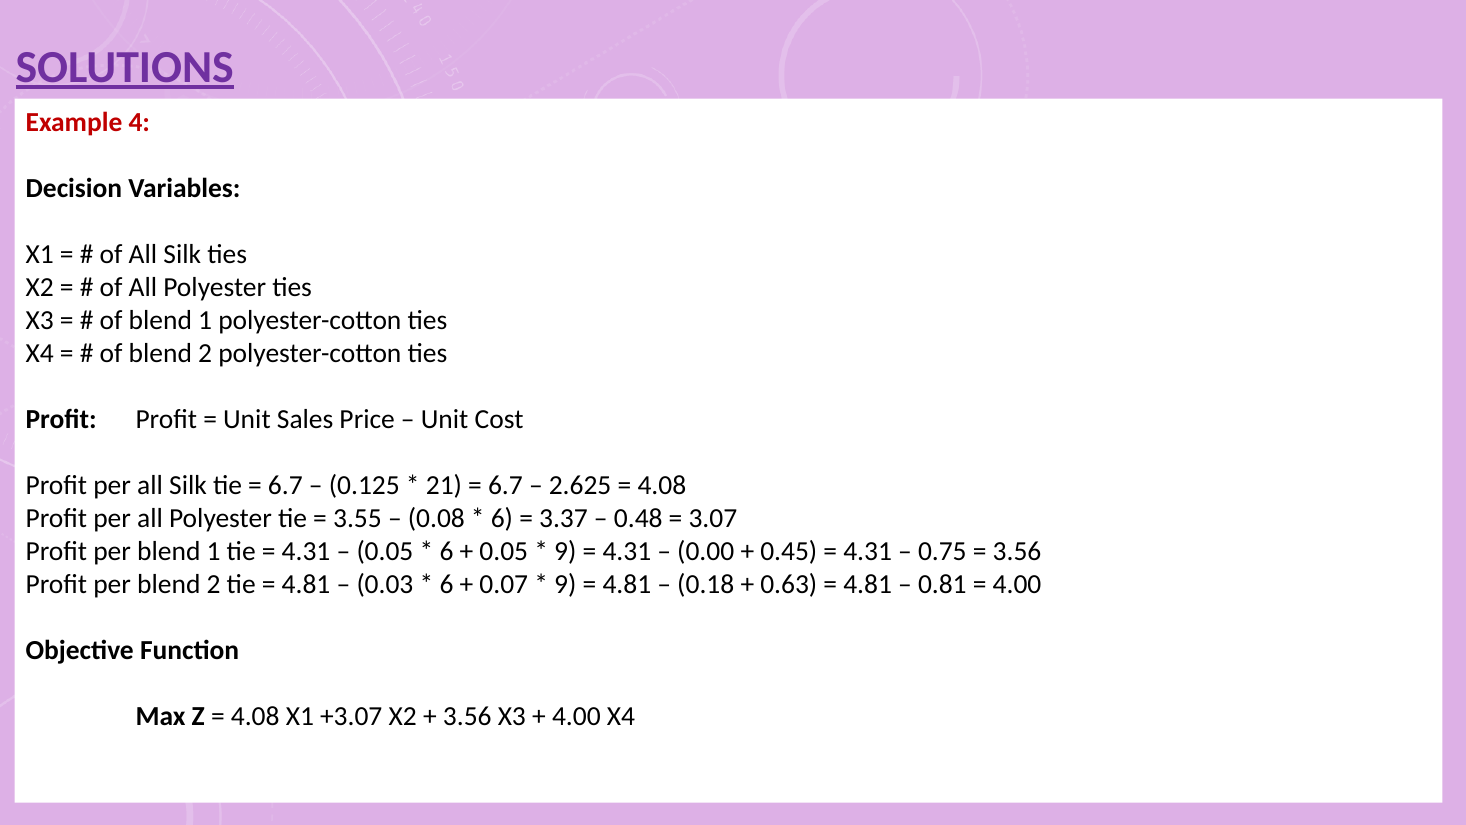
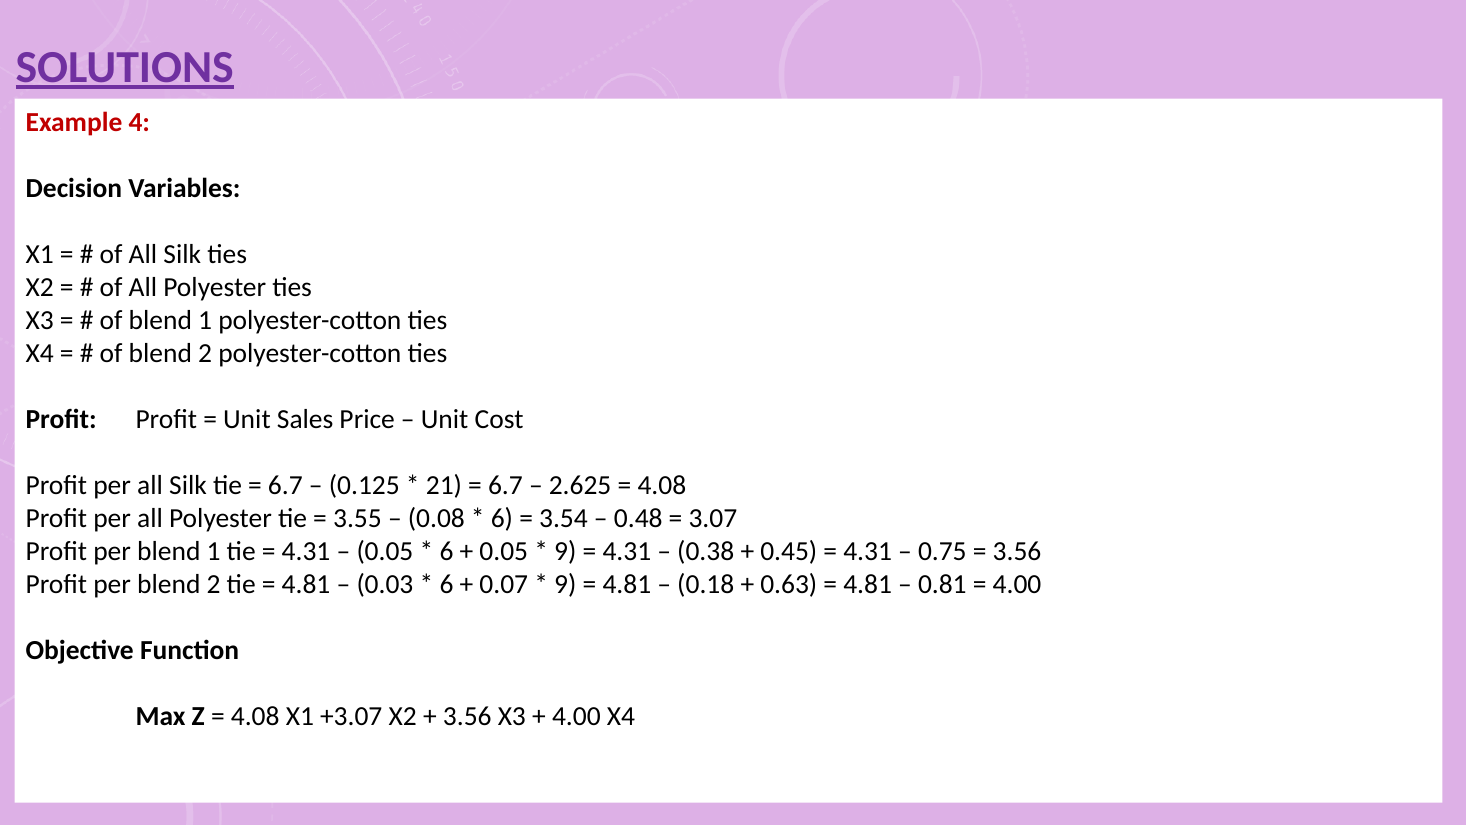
3.37: 3.37 -> 3.54
0.00: 0.00 -> 0.38
